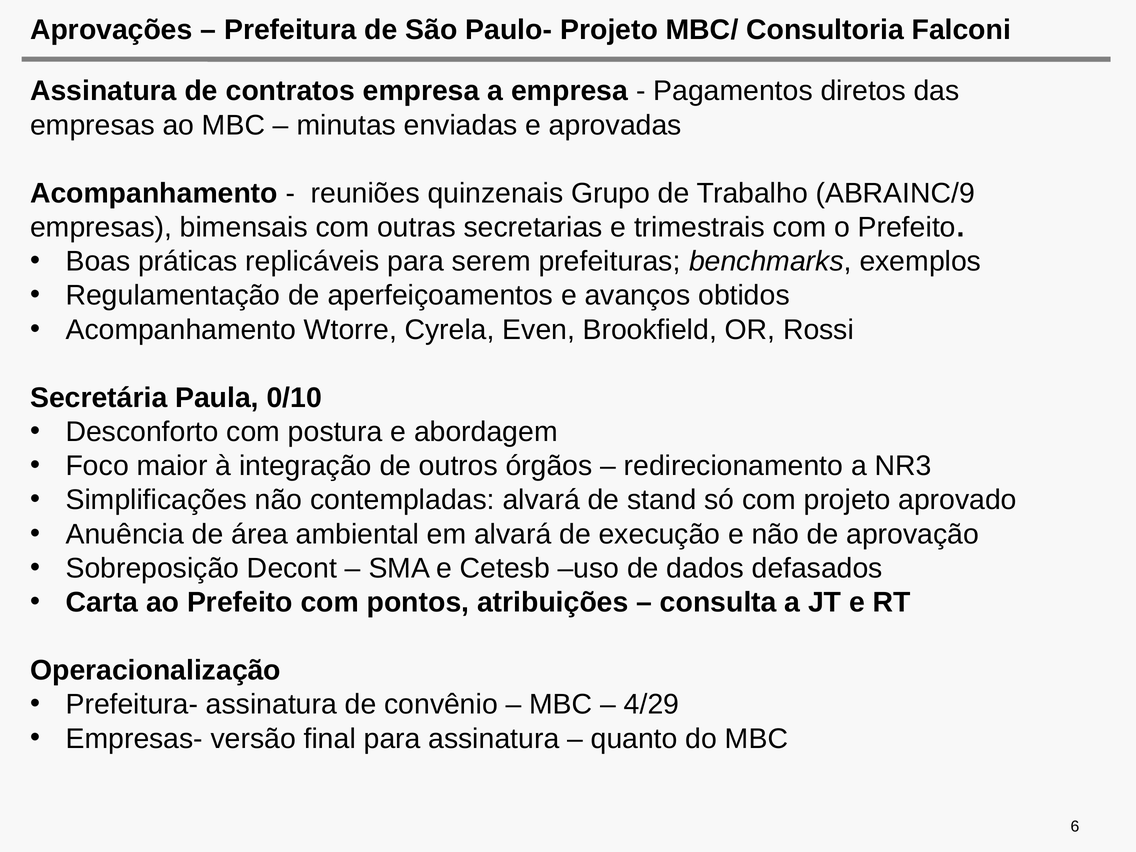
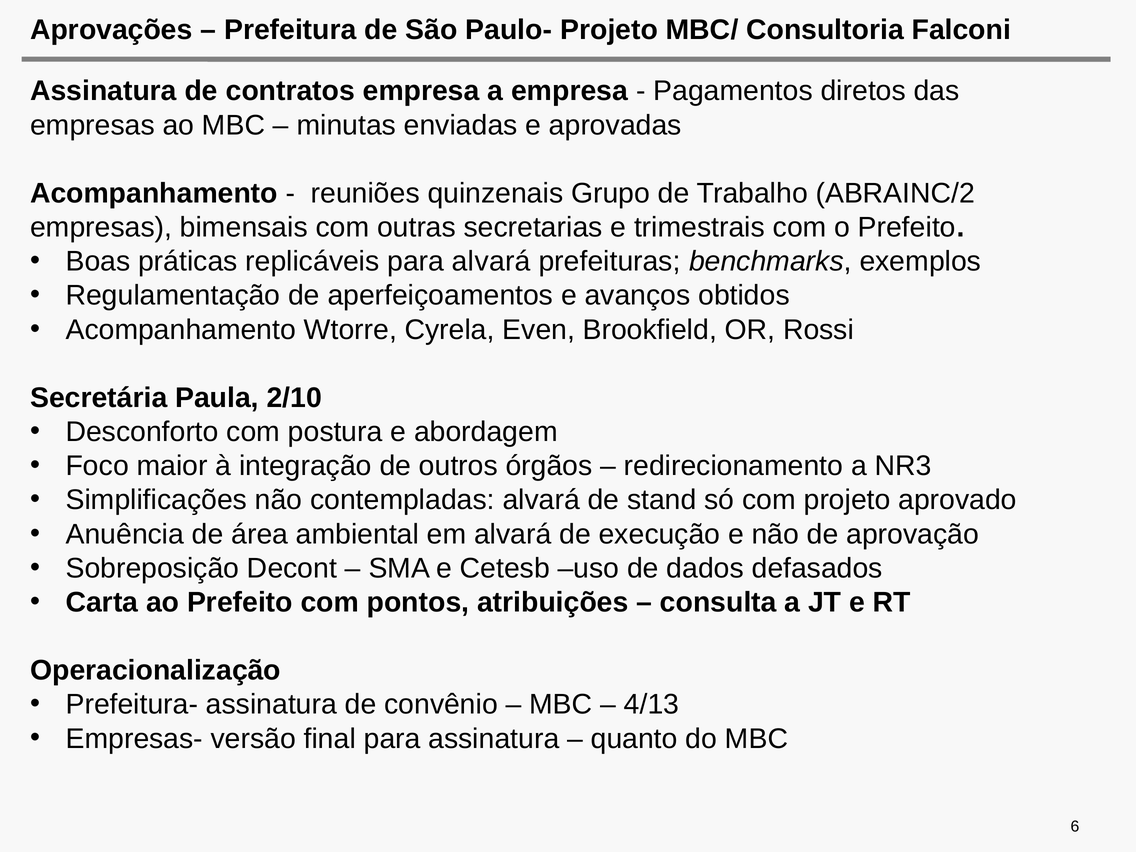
ABRAINC/9: ABRAINC/9 -> ABRAINC/2
para serem: serem -> alvará
0/10: 0/10 -> 2/10
4/29: 4/29 -> 4/13
